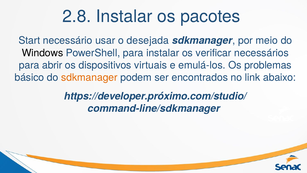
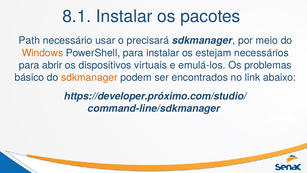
2.8: 2.8 -> 8.1
Start: Start -> Path
desejada: desejada -> precisará
Windows colour: black -> orange
verificar: verificar -> estejam
